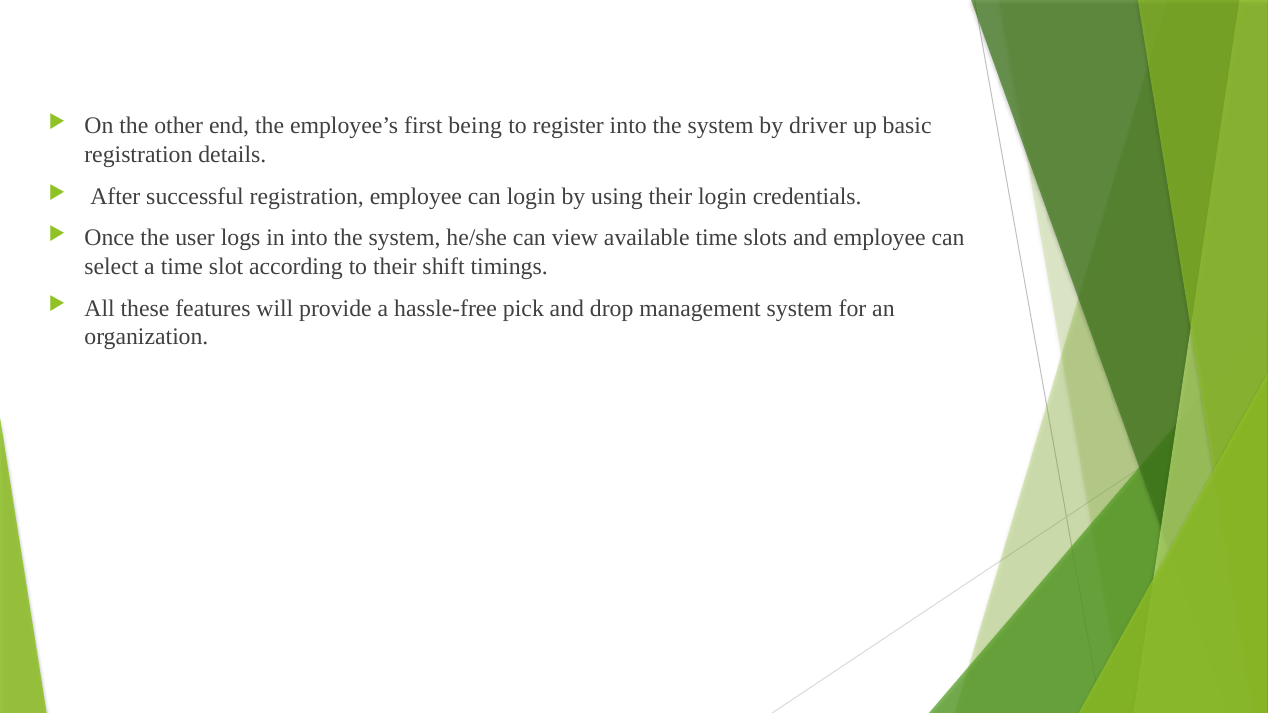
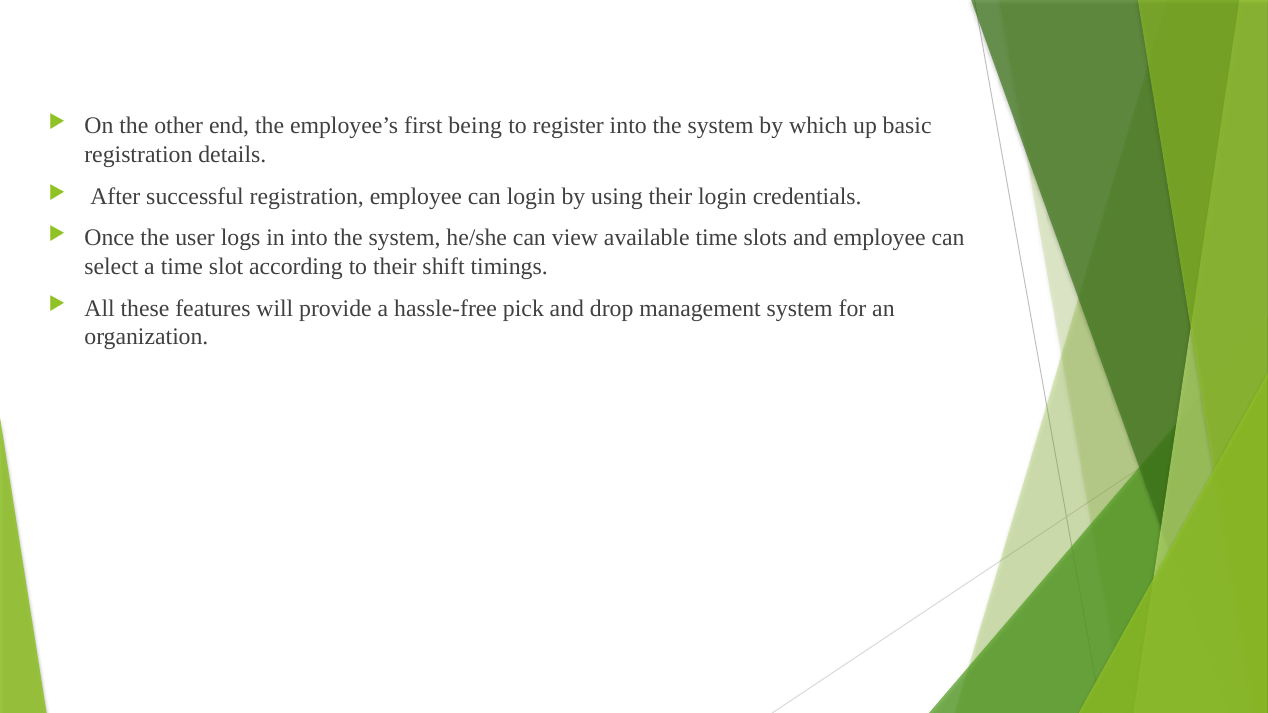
driver: driver -> which
